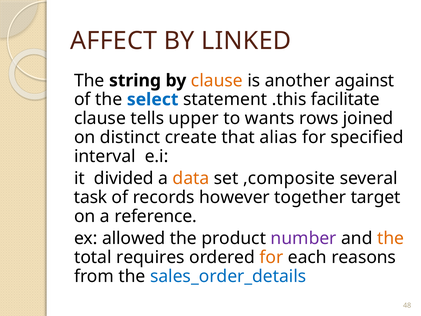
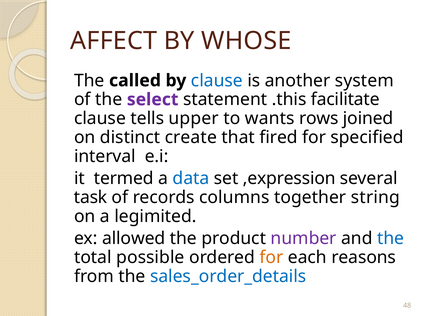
LINKED: LINKED -> WHOSE
string: string -> called
clause at (217, 80) colour: orange -> blue
against: against -> system
select colour: blue -> purple
alias: alias -> fired
divided: divided -> termed
data colour: orange -> blue
,composite: ,composite -> ,expression
however: however -> columns
target: target -> string
reference: reference -> legimited
the at (391, 238) colour: orange -> blue
requires: requires -> possible
